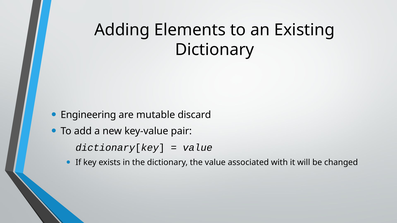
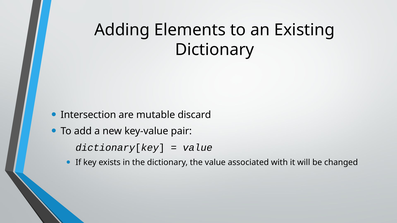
Engineering: Engineering -> Intersection
